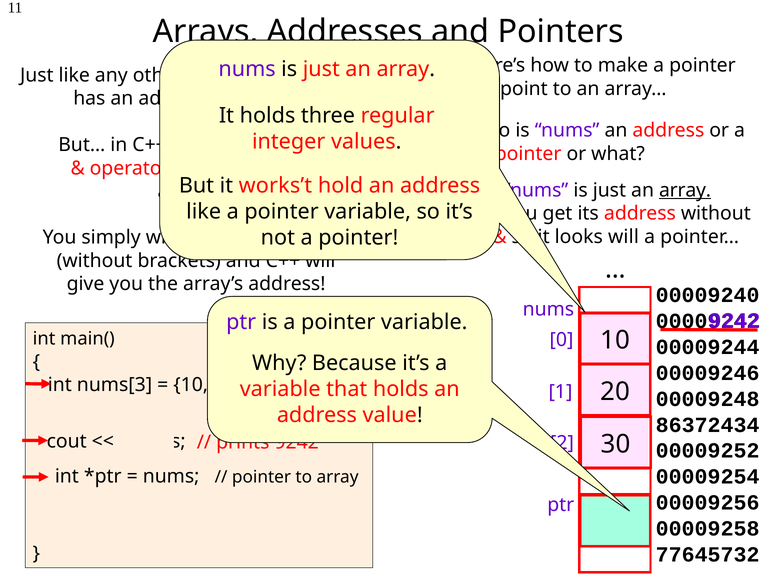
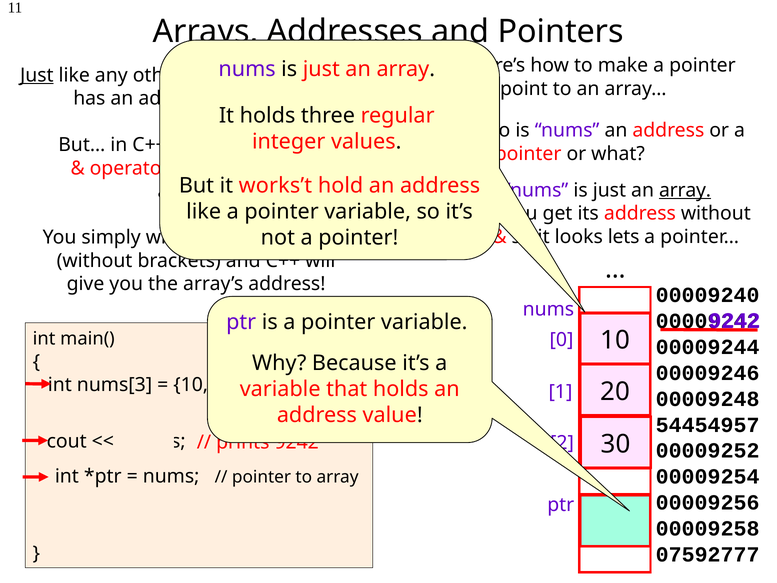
Just at (37, 75) underline: none -> present
will at (623, 237): will -> lets
86372434: 86372434 -> 54454957
77645732: 77645732 -> 07592777
